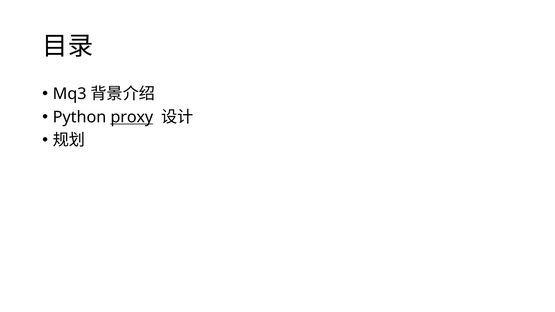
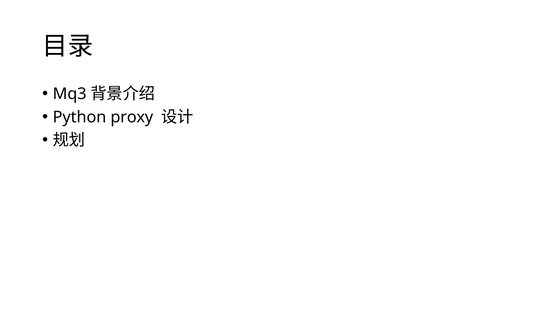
proxy underline: present -> none
